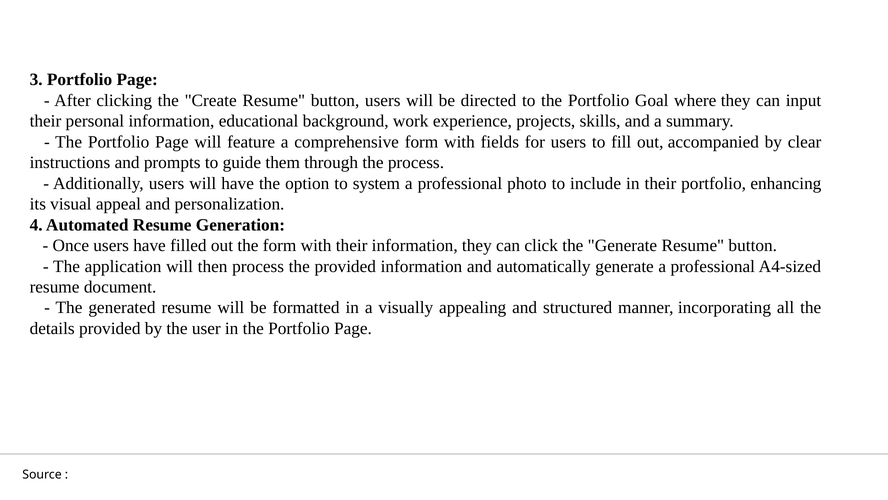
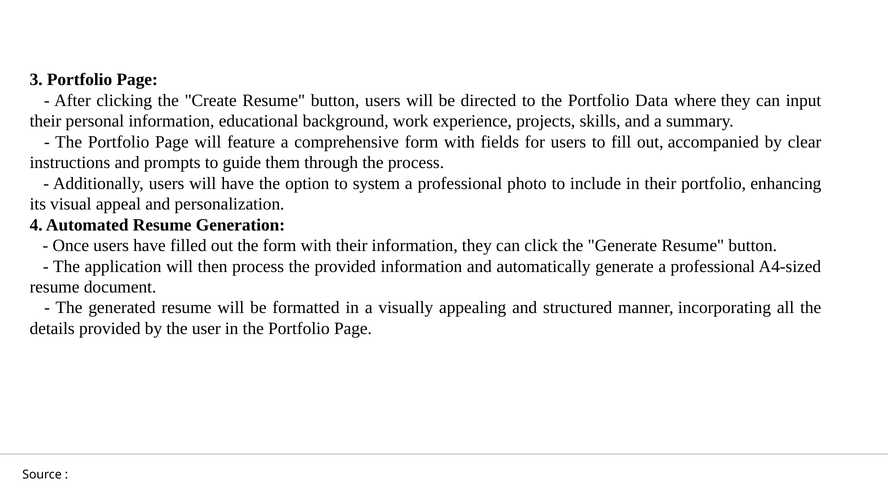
Goal: Goal -> Data
